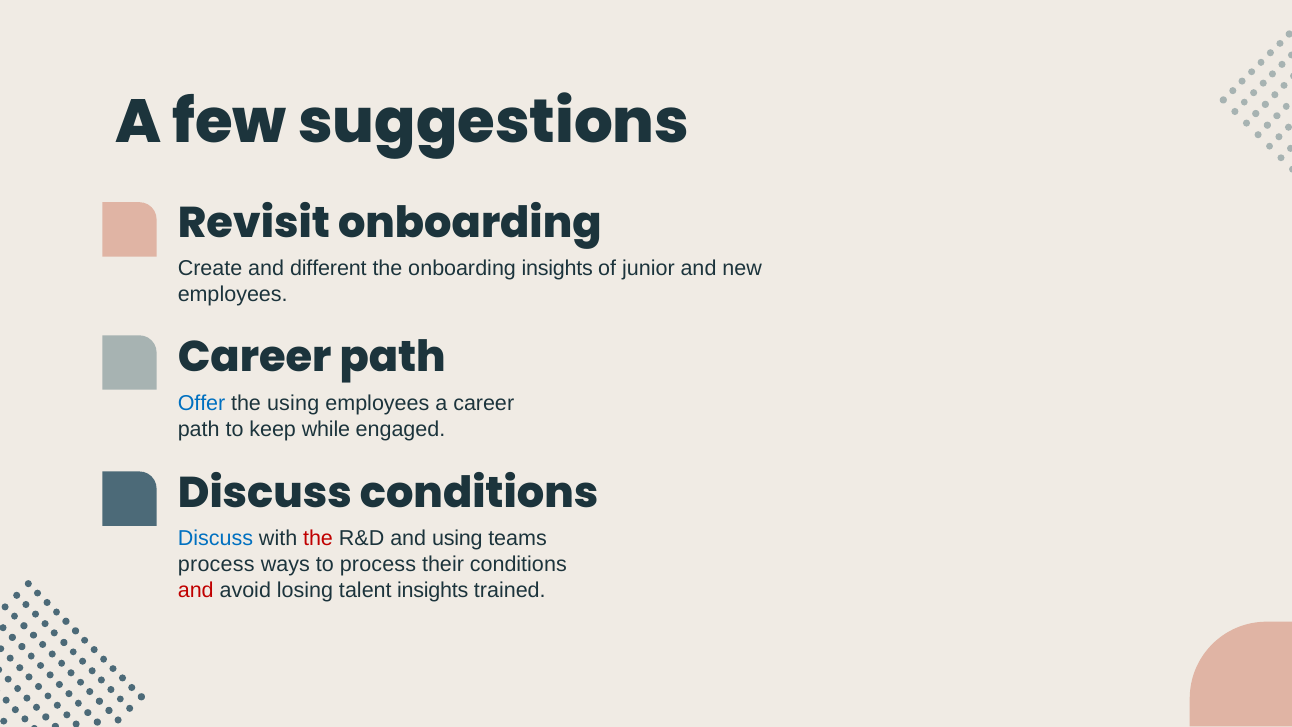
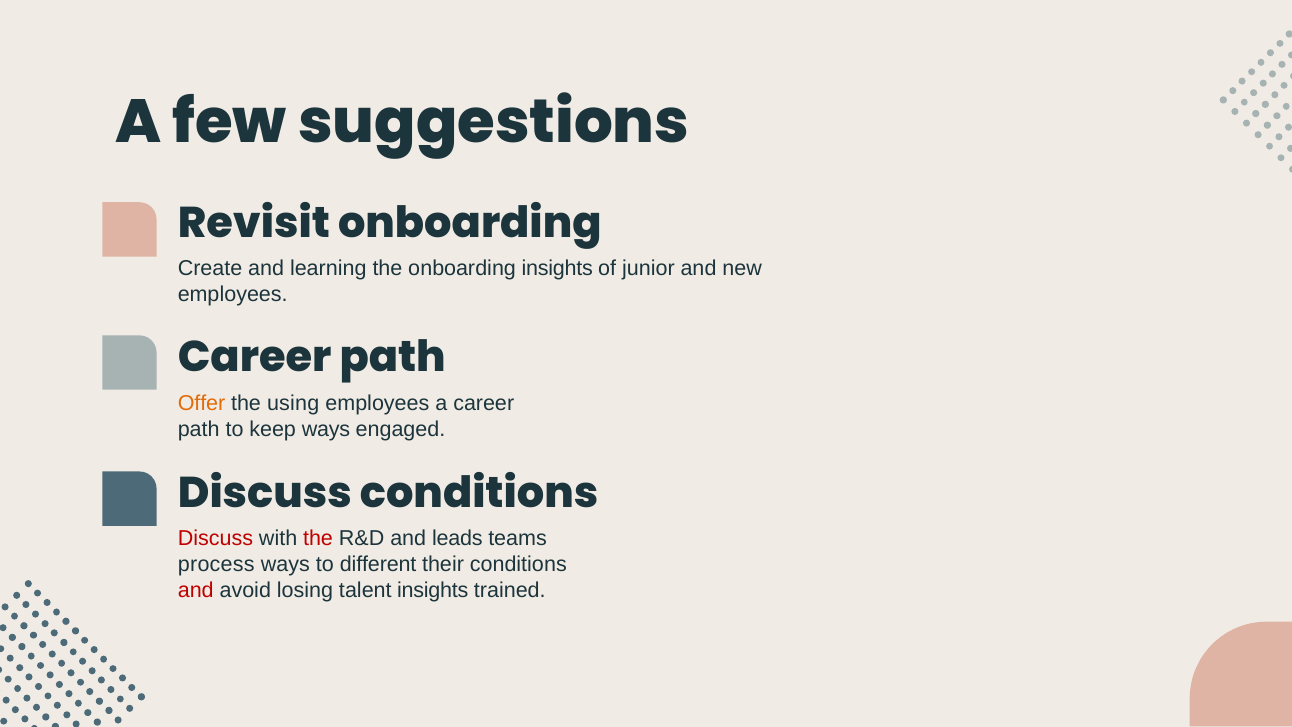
different: different -> learning
Offer colour: blue -> orange
keep while: while -> ways
Discuss at (215, 539) colour: blue -> red
and using: using -> leads
to process: process -> different
